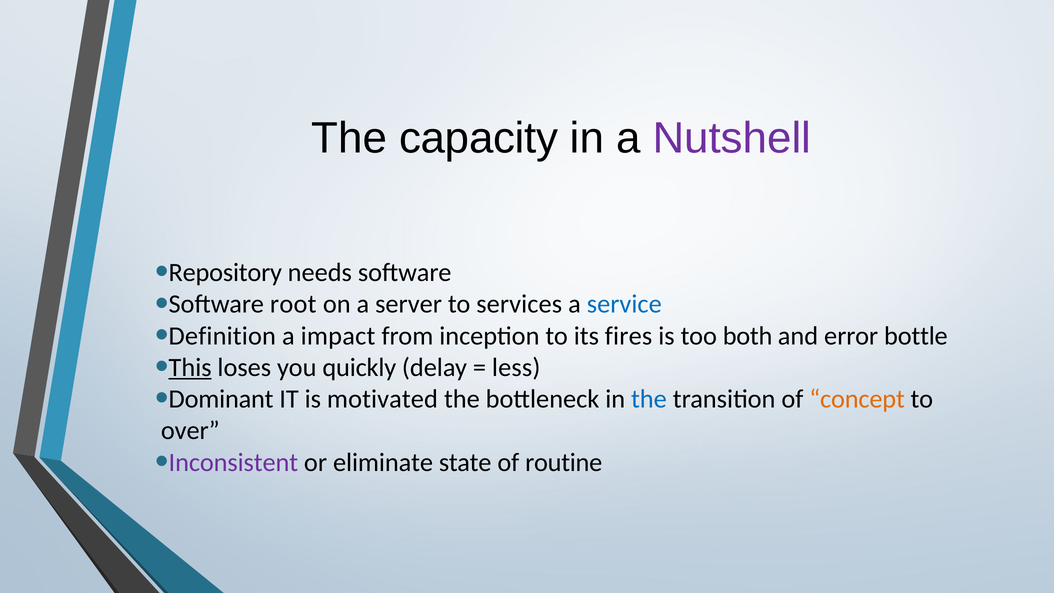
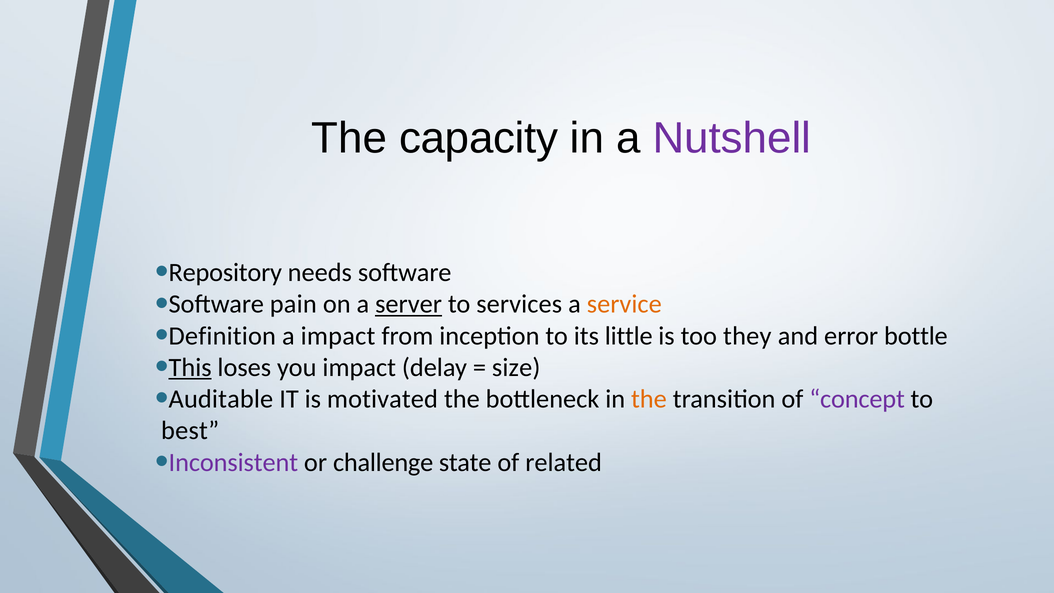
root: root -> pain
server underline: none -> present
service colour: blue -> orange
fires: fires -> little
both: both -> they
you quickly: quickly -> impact
less: less -> size
Dominant: Dominant -> Auditable
the at (649, 399) colour: blue -> orange
concept colour: orange -> purple
over: over -> best
eliminate: eliminate -> challenge
routine: routine -> related
